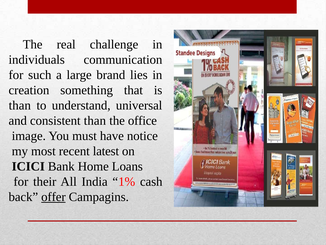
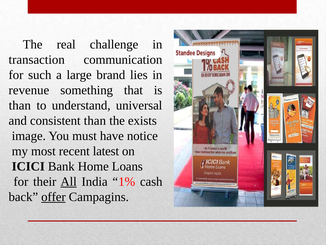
individuals: individuals -> transaction
creation: creation -> revenue
office: office -> exists
All underline: none -> present
